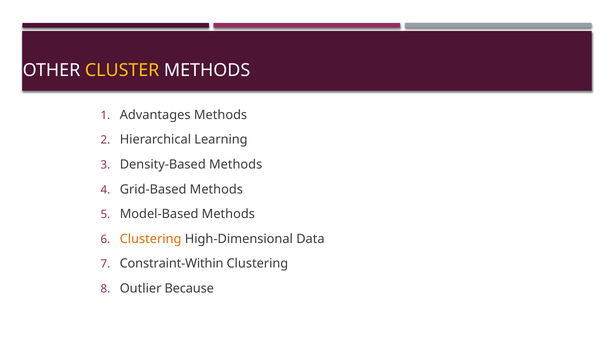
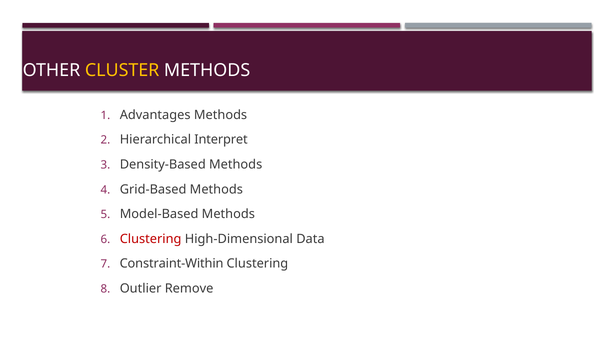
Learning: Learning -> Interpret
Clustering at (151, 239) colour: orange -> red
Because: Because -> Remove
